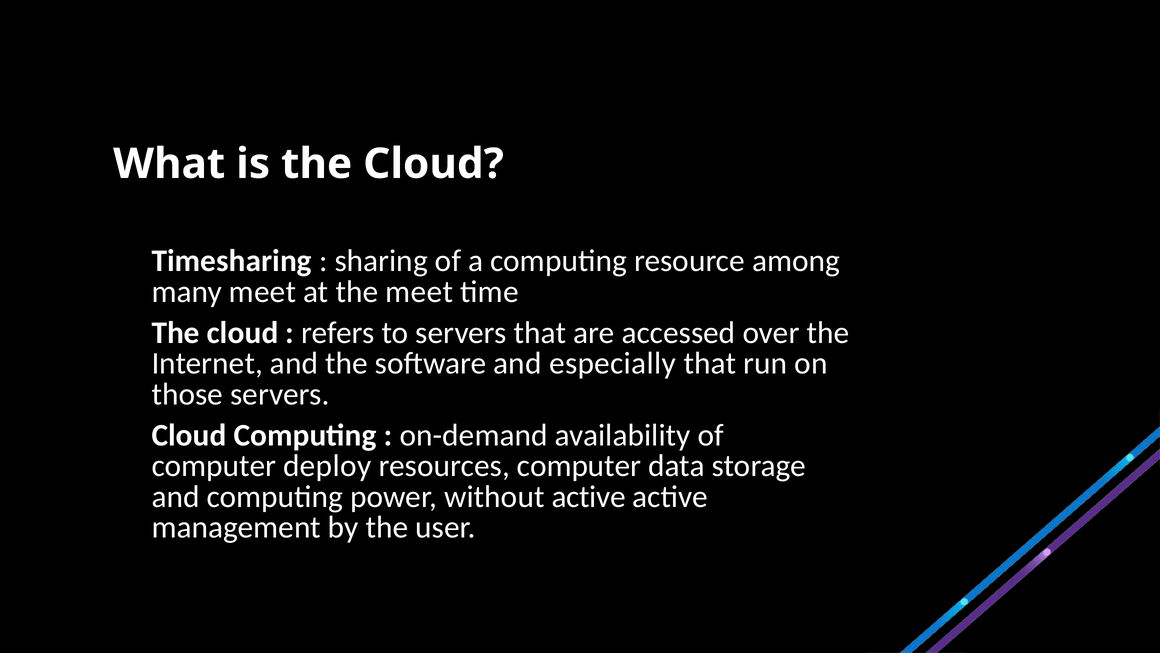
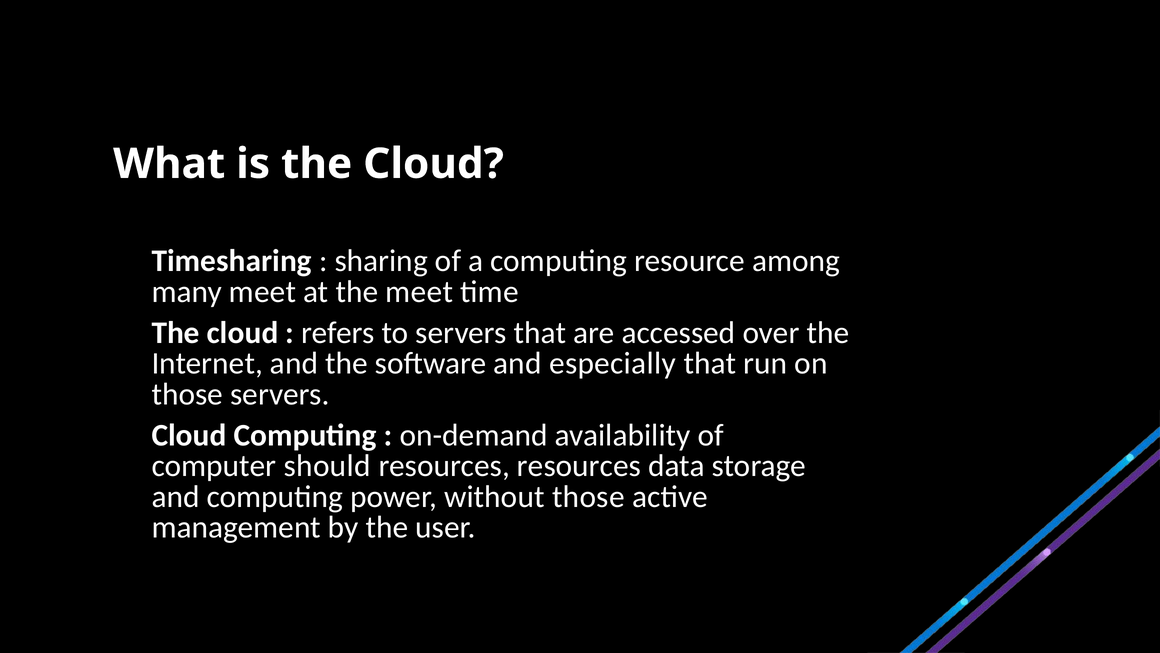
deploy: deploy -> should
resources computer: computer -> resources
without active: active -> those
